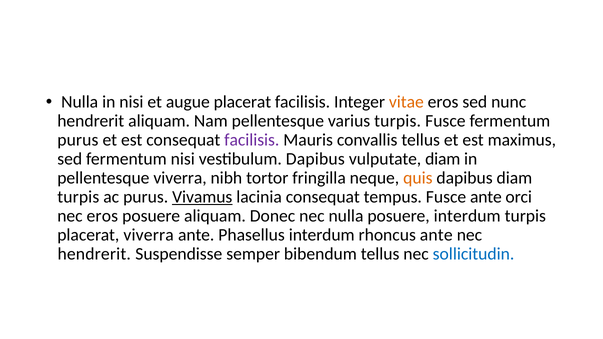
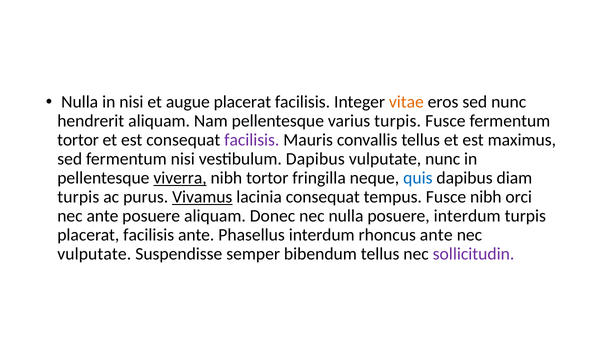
purus at (78, 140): purus -> tortor
vulputate diam: diam -> nunc
viverra at (180, 178) underline: none -> present
quis colour: orange -> blue
Fusce ante: ante -> nibh
nec eros: eros -> ante
viverra at (149, 235): viverra -> facilisis
hendrerit at (94, 254): hendrerit -> vulputate
sollicitudin colour: blue -> purple
